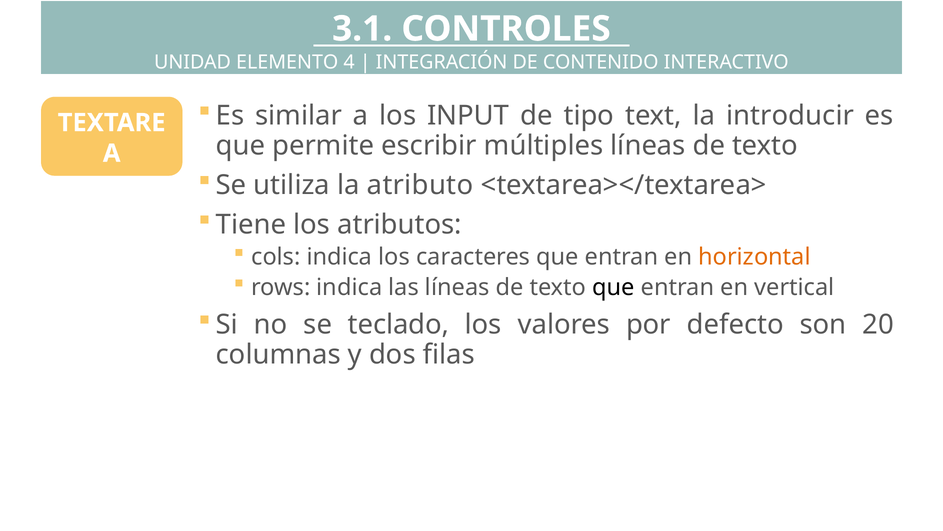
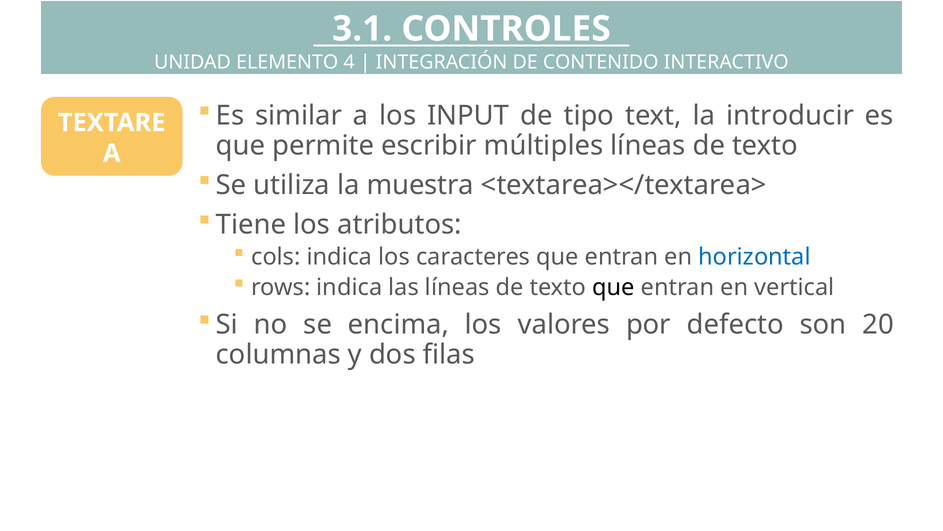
atributo: atributo -> muestra
horizontal colour: orange -> blue
teclado: teclado -> encima
